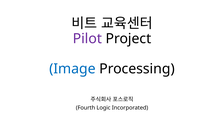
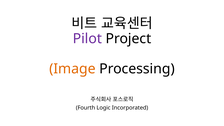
Image colour: blue -> orange
